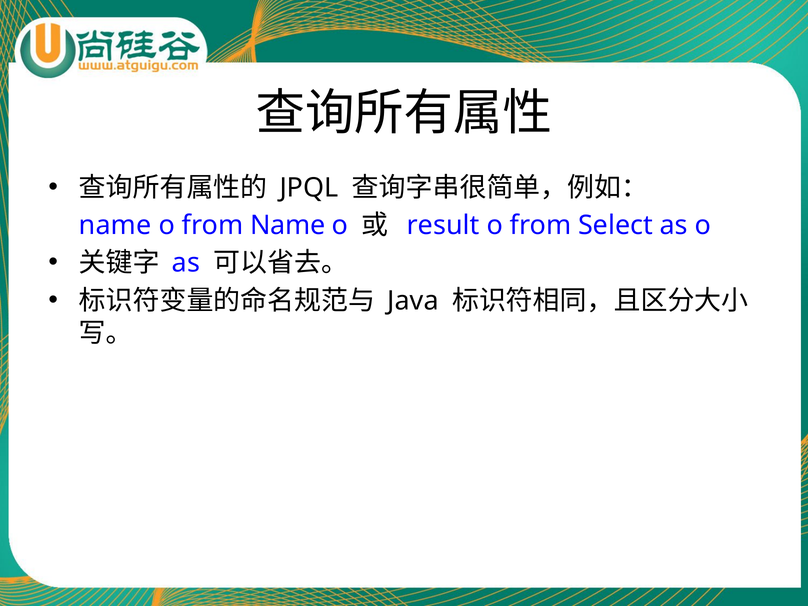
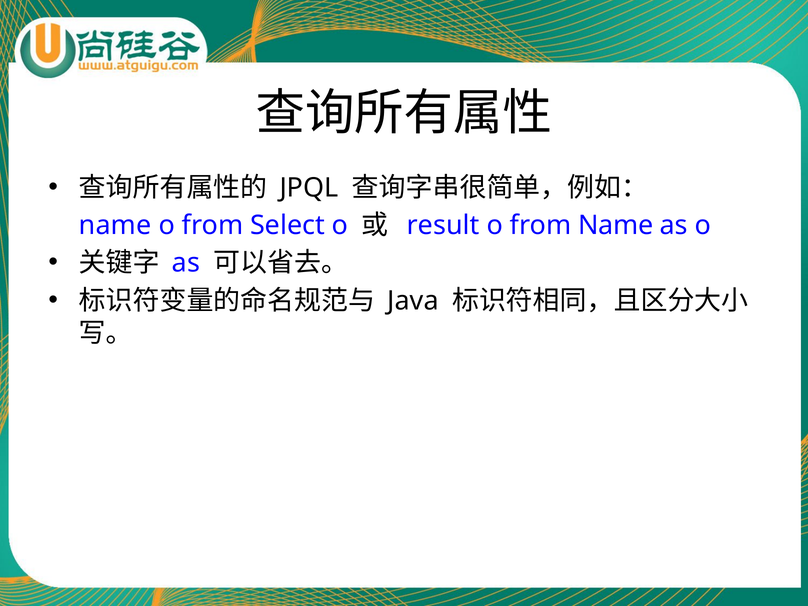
from Name: Name -> Select
from Select: Select -> Name
